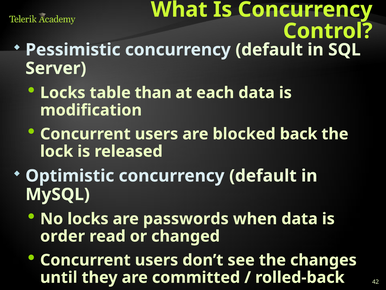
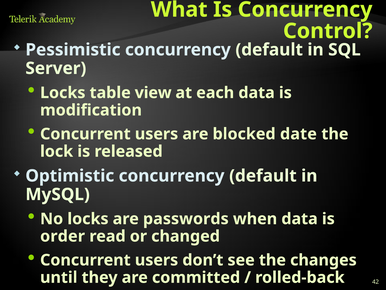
than: than -> view
back: back -> date
